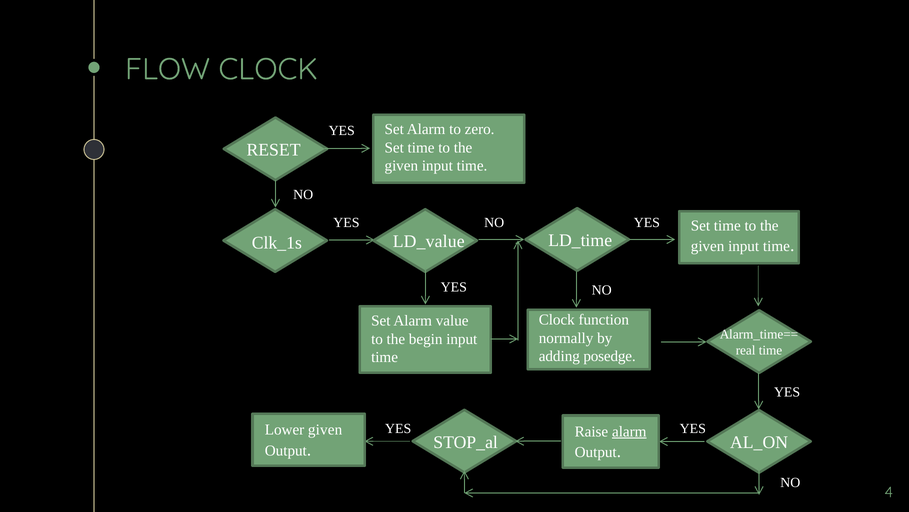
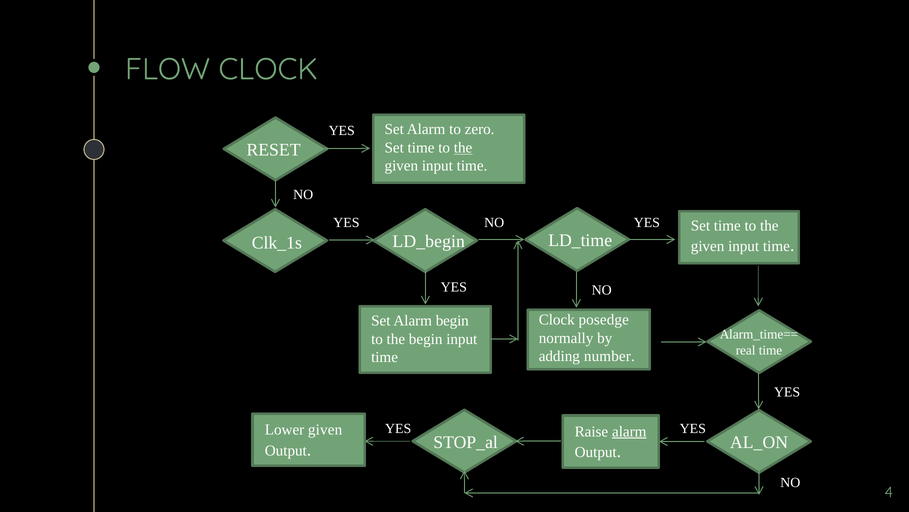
the at (463, 147) underline: none -> present
LD_value: LD_value -> LD_begin
function: function -> posedge
Alarm value: value -> begin
posedge: posedge -> number
